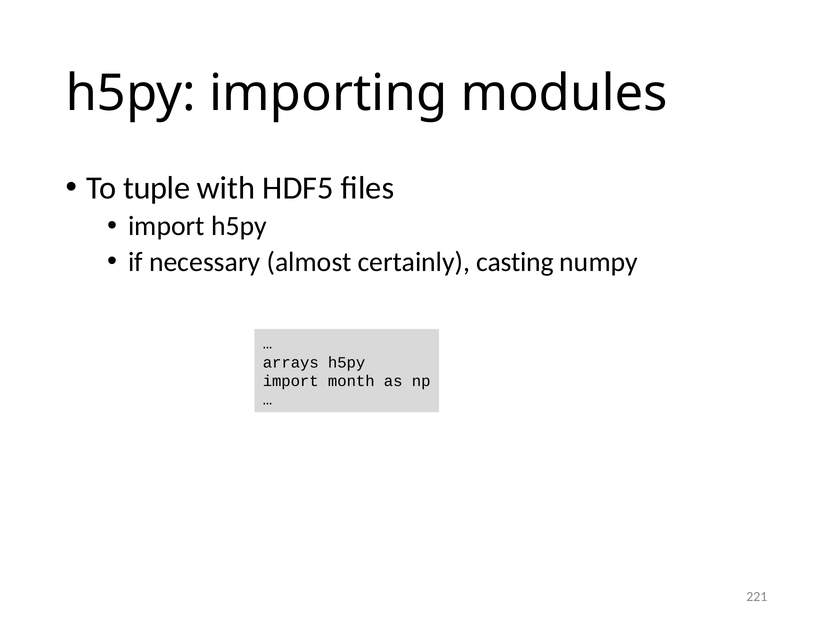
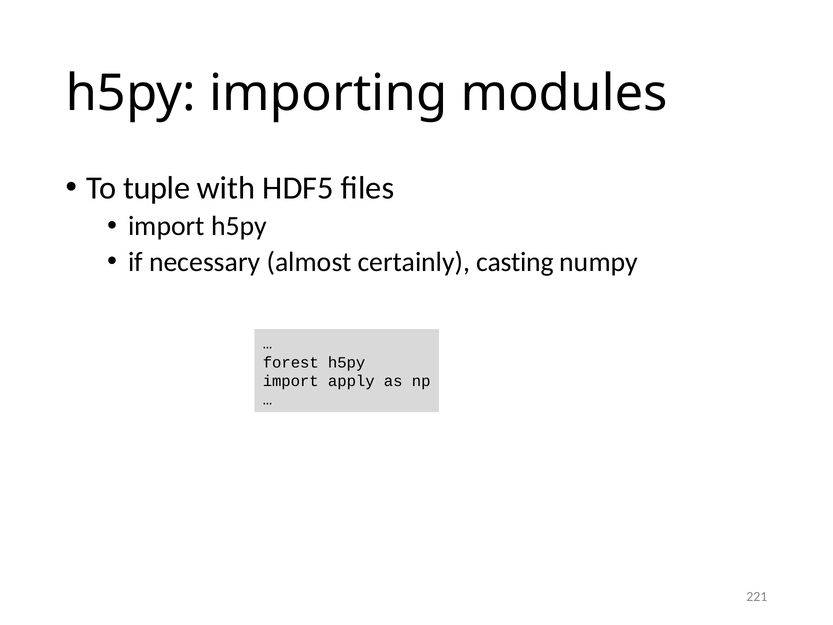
arrays: arrays -> forest
month: month -> apply
